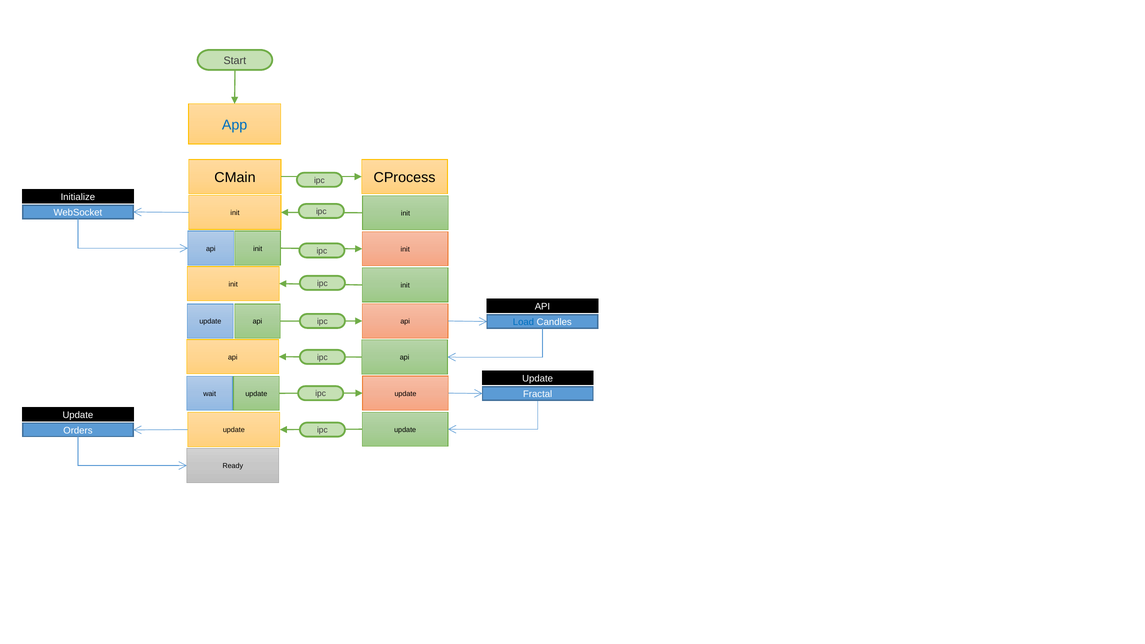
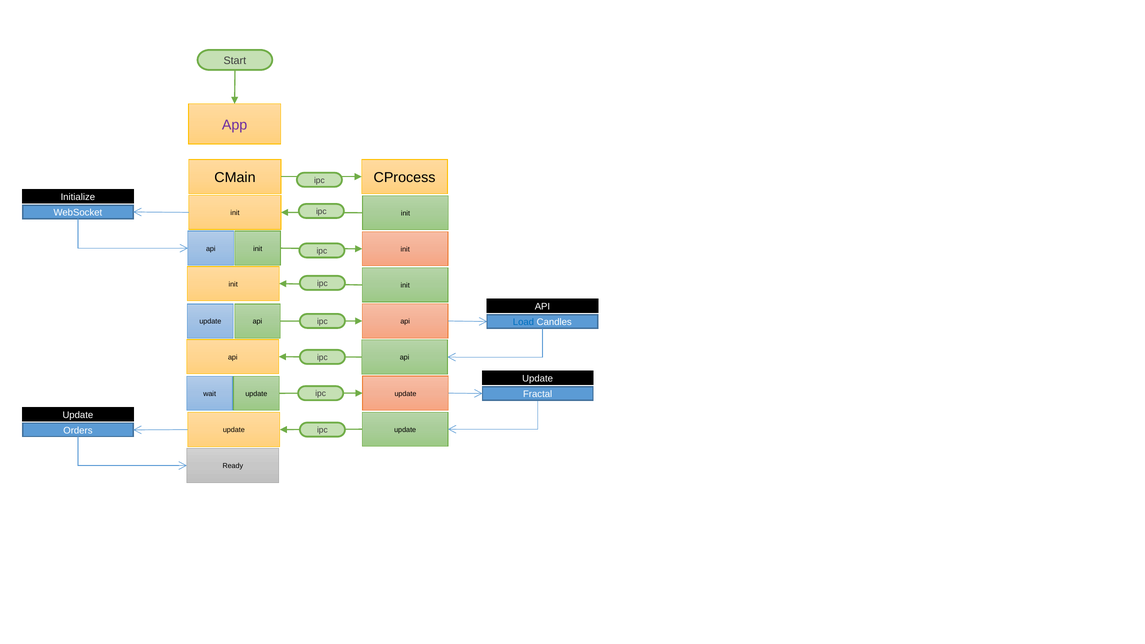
App colour: blue -> purple
